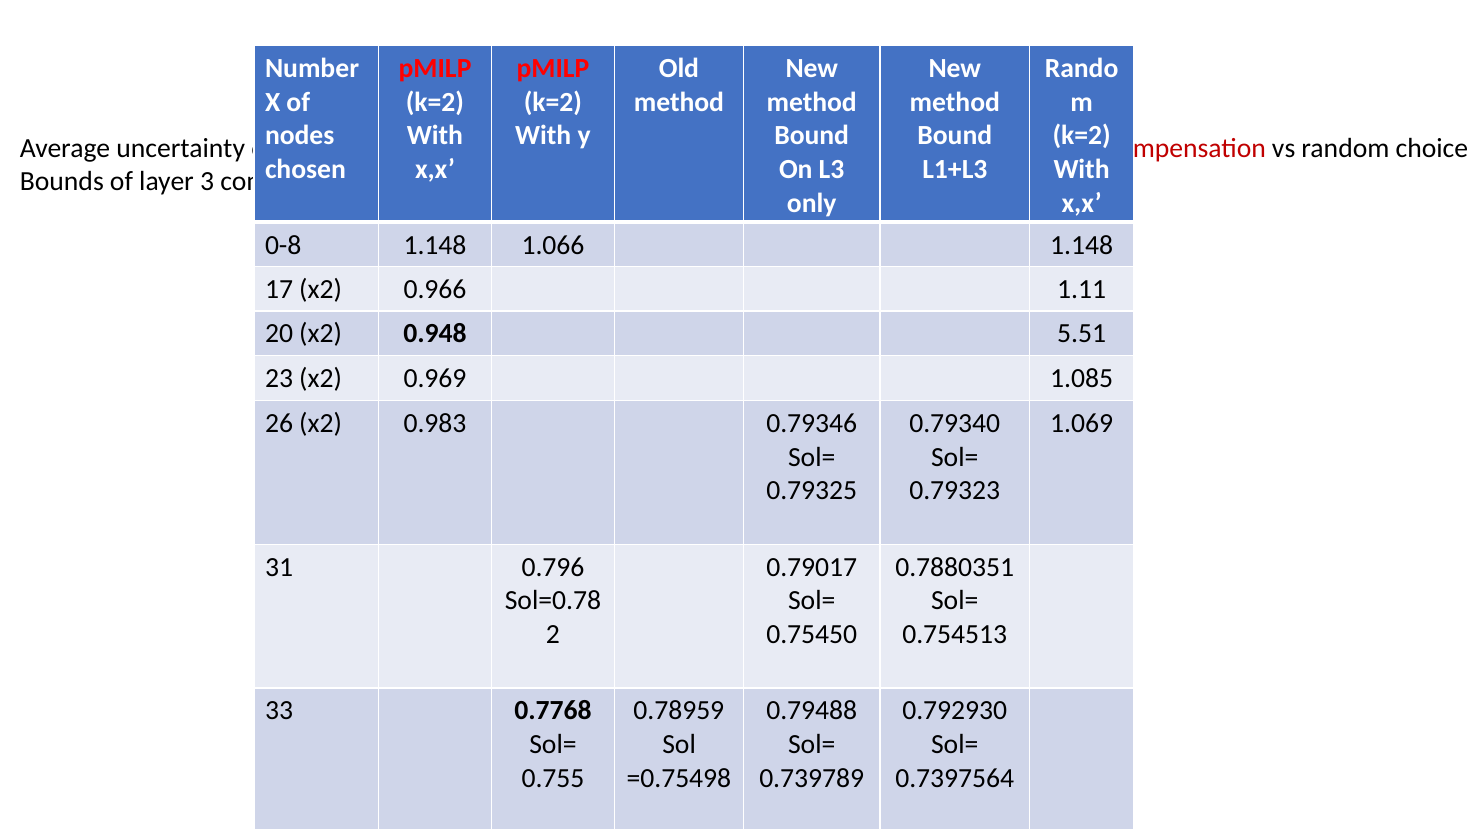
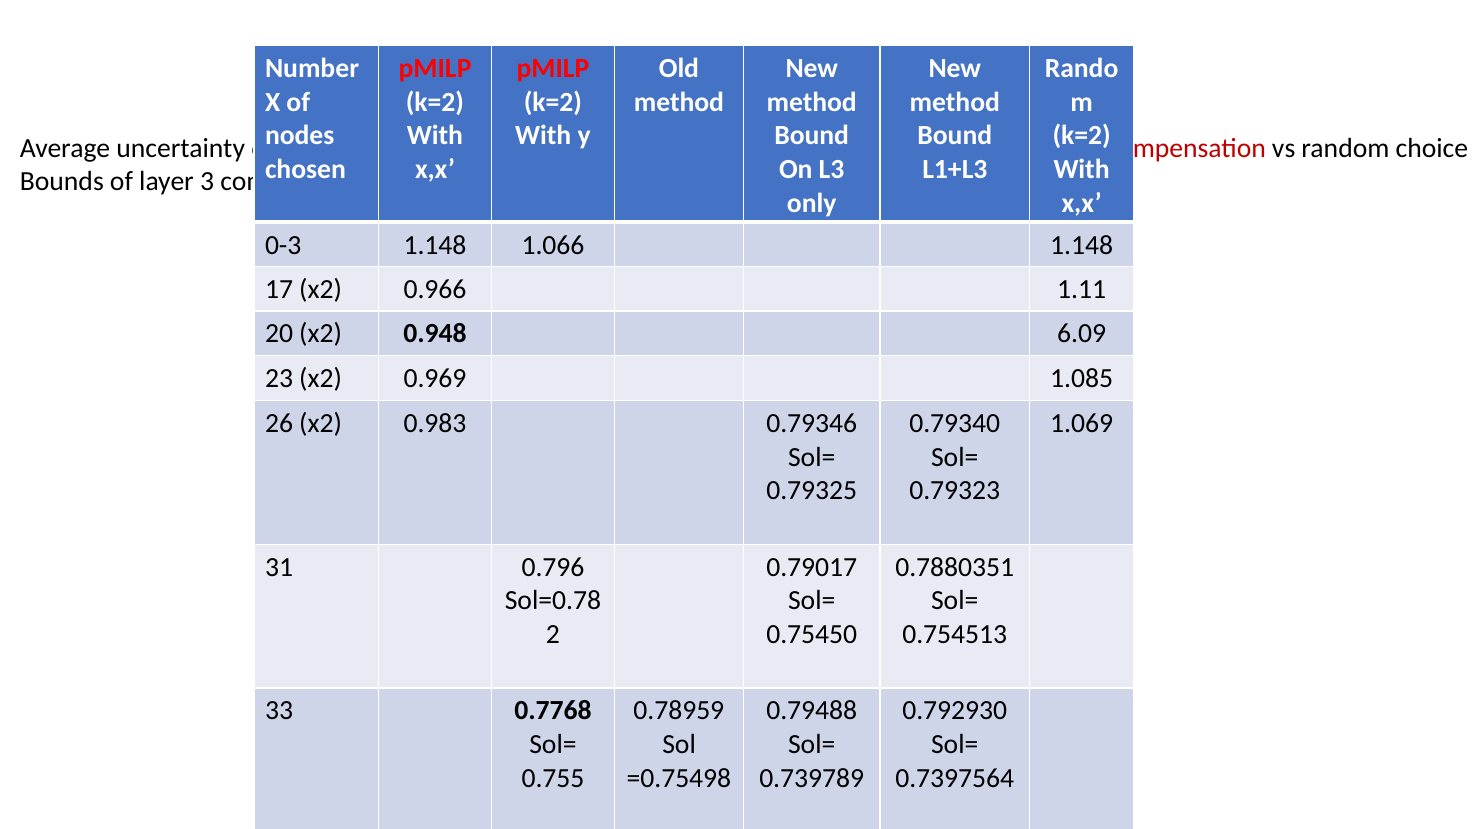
0-8: 0-8 -> 0-3
5.51: 5.51 -> 6.09
